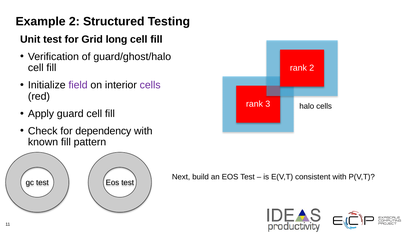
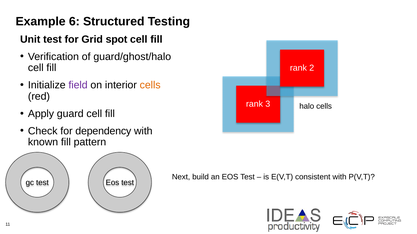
Example 2: 2 -> 6
long: long -> spot
cells at (150, 85) colour: purple -> orange
